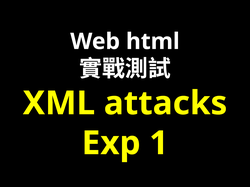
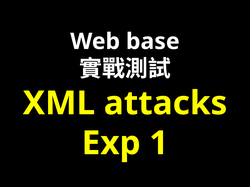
html: html -> base
